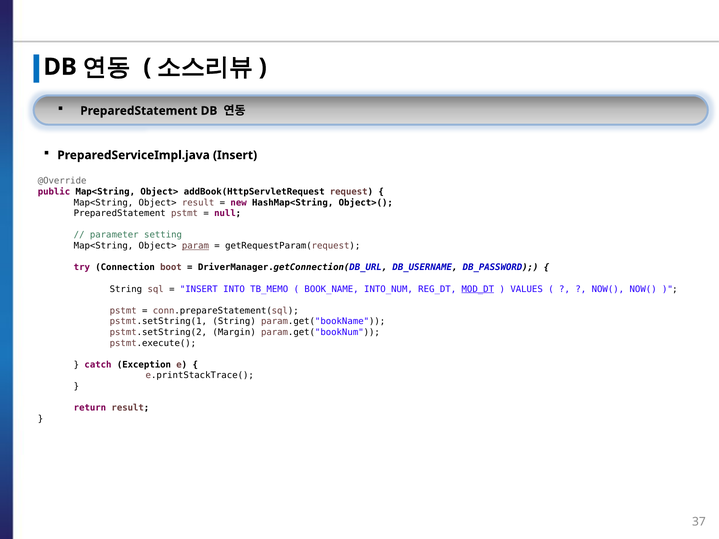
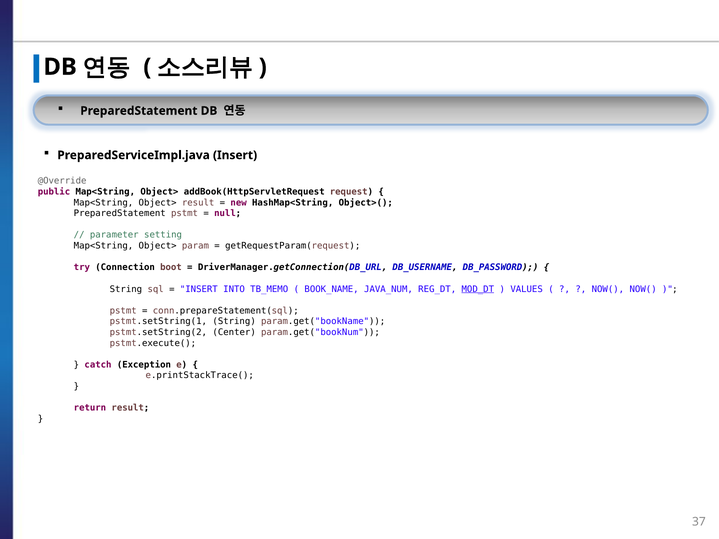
param underline: present -> none
INTO_NUM: INTO_NUM -> JAVA_NUM
Margin: Margin -> Center
